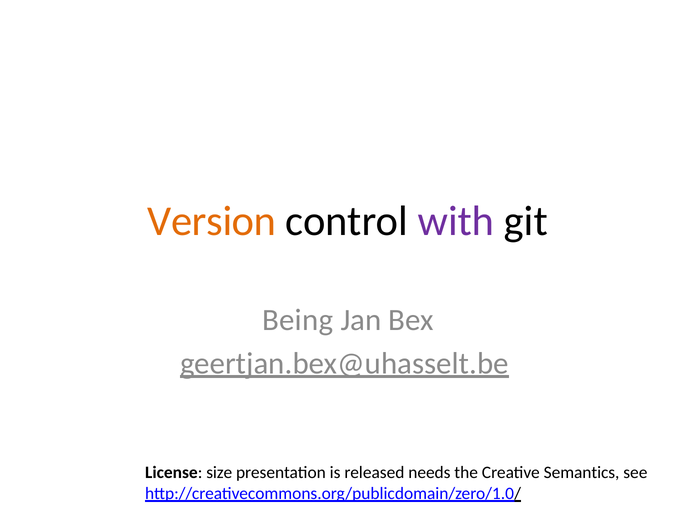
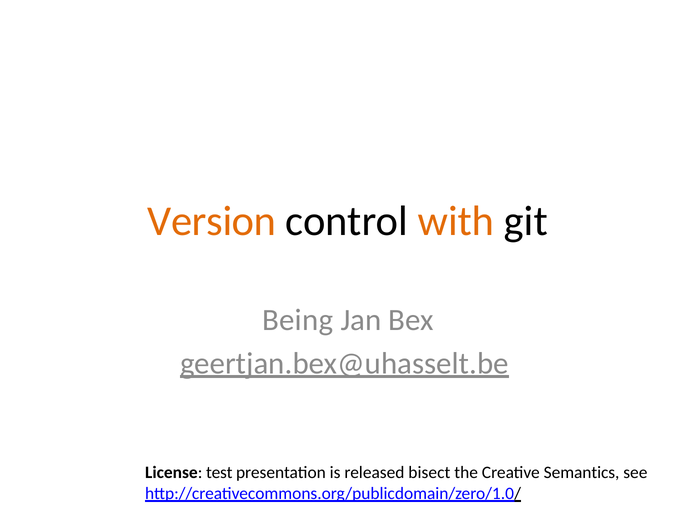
with colour: purple -> orange
size: size -> test
needs: needs -> bisect
